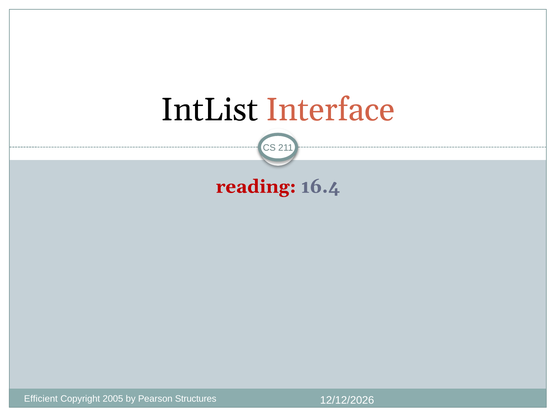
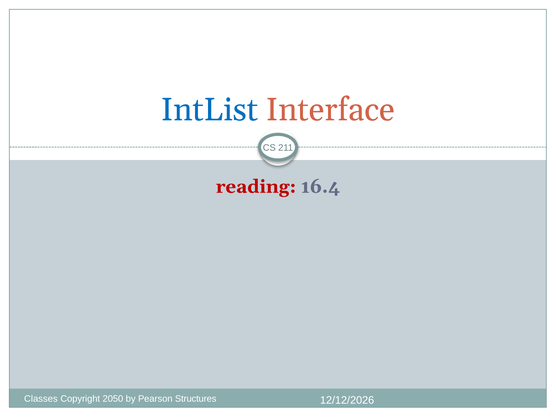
IntList colour: black -> blue
Efficient: Efficient -> Classes
2005: 2005 -> 2050
